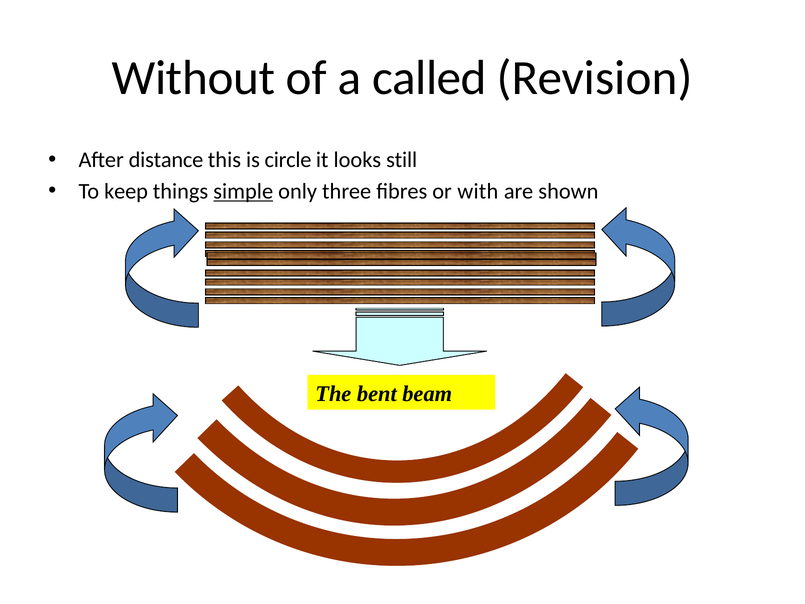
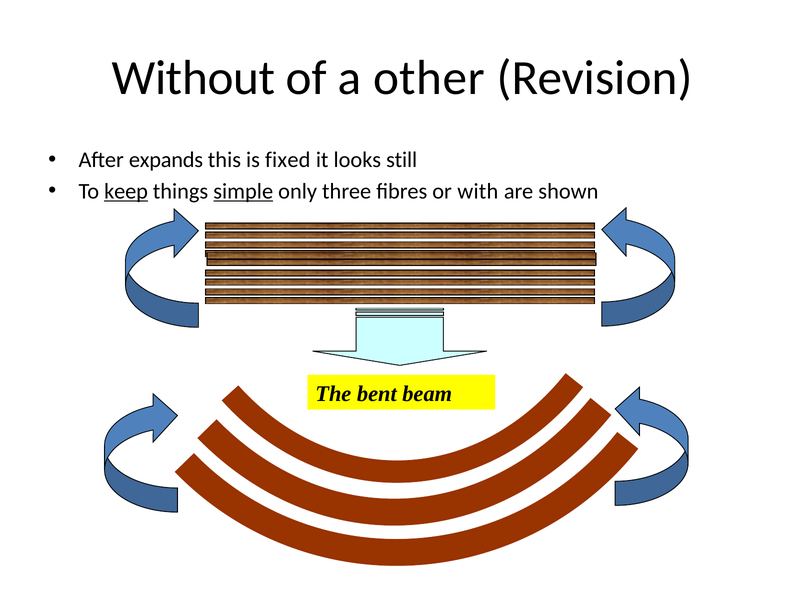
called: called -> other
distance: distance -> expands
circle: circle -> fixed
keep underline: none -> present
